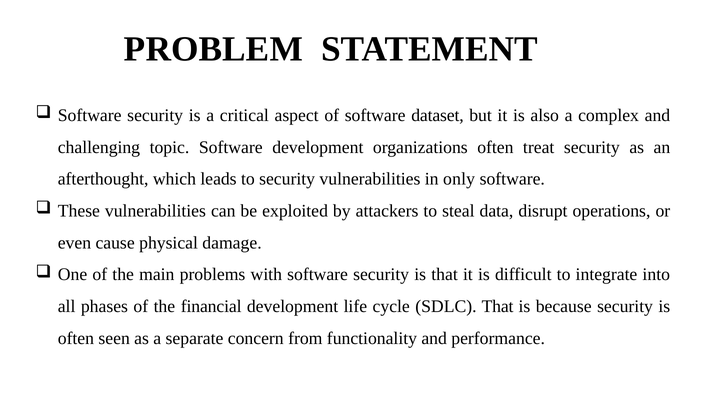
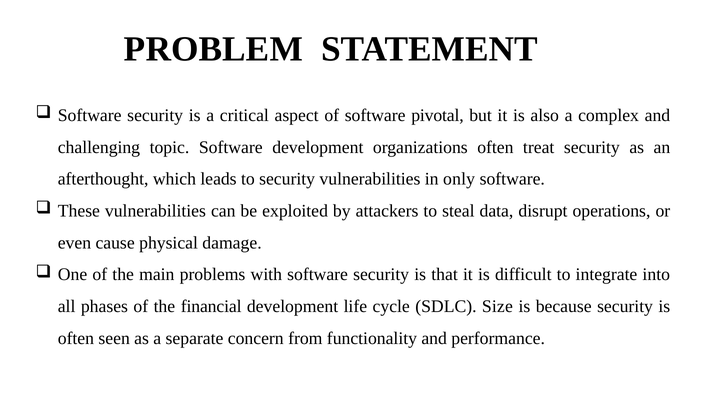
dataset: dataset -> pivotal
SDLC That: That -> Size
